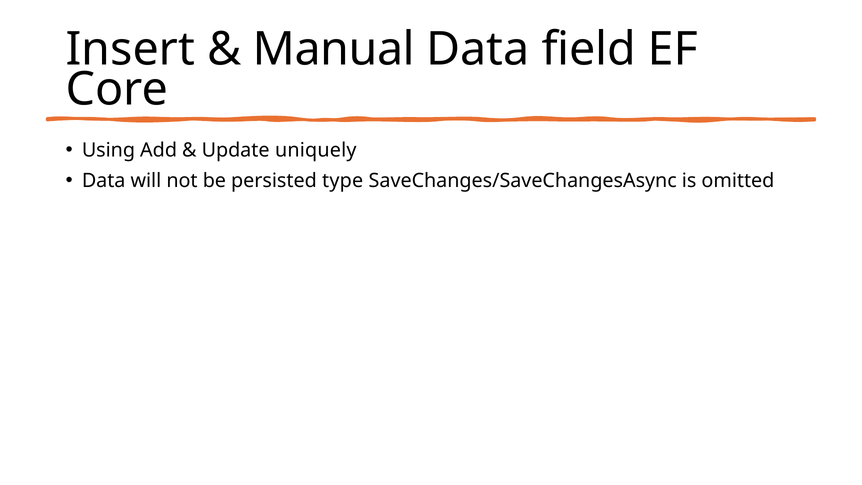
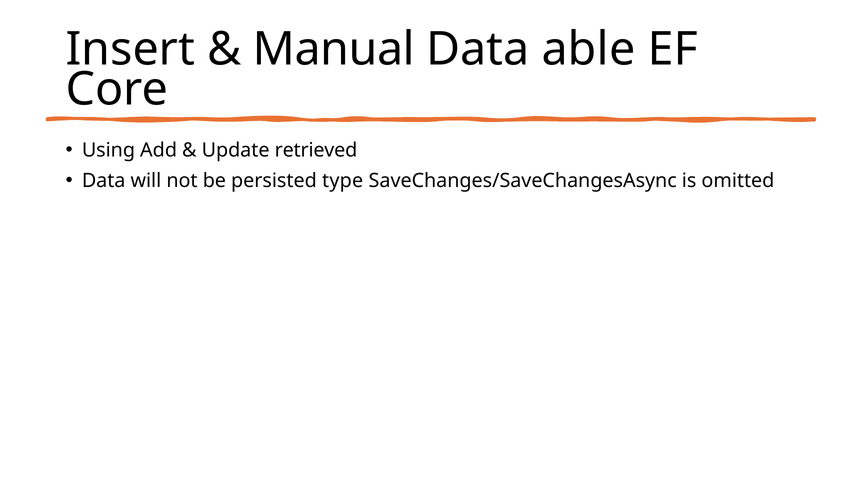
field: field -> able
uniquely: uniquely -> retrieved
